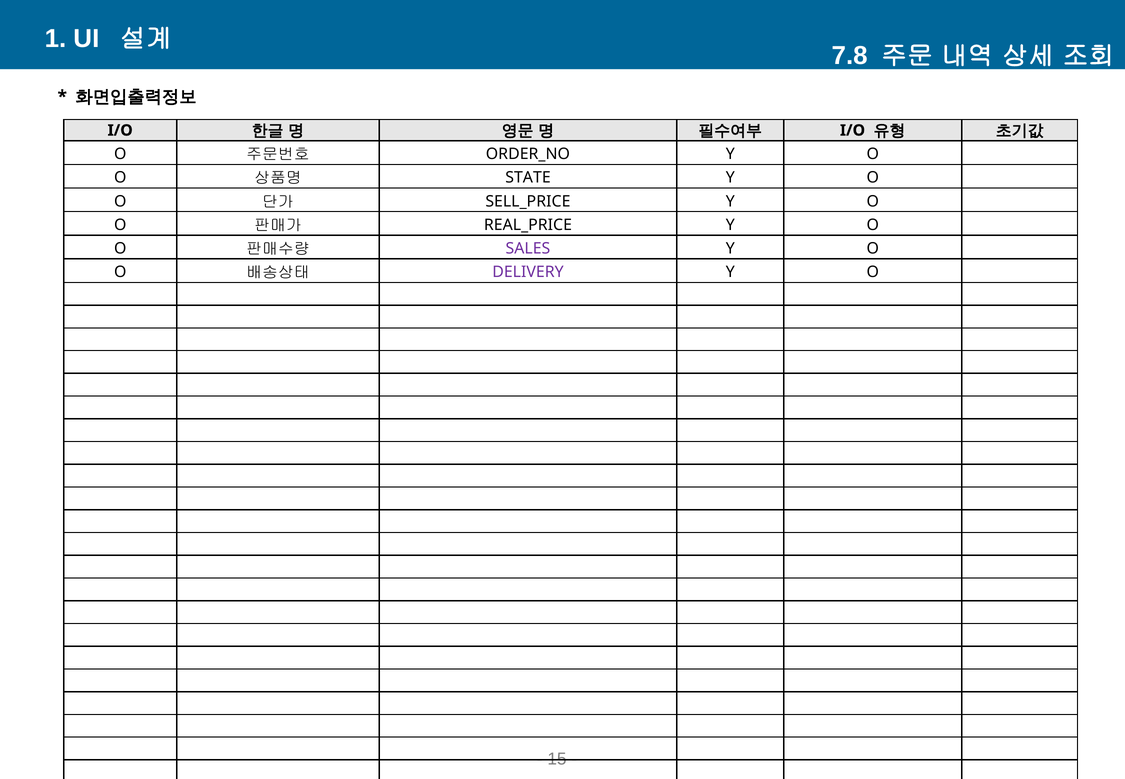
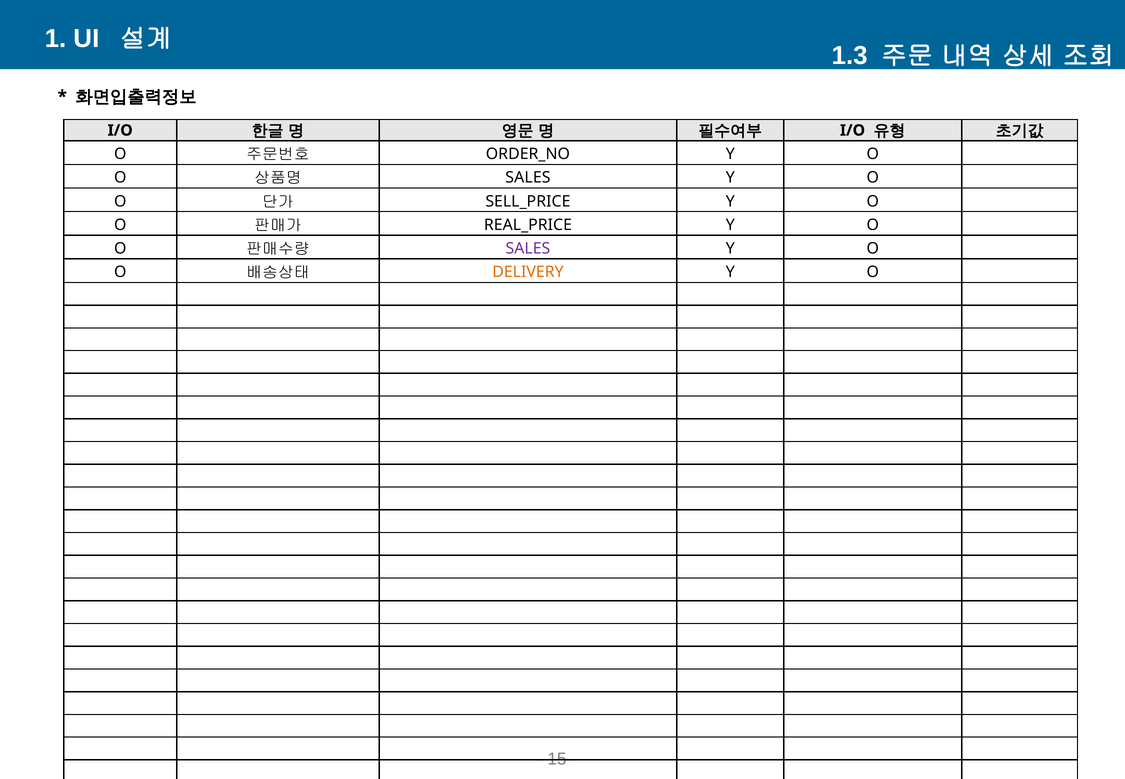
7.8: 7.8 -> 1.3
STATE at (528, 178): STATE -> SALES
DELIVERY colour: purple -> orange
